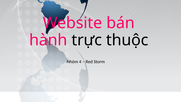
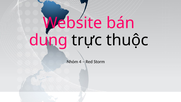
hành: hành -> dung
